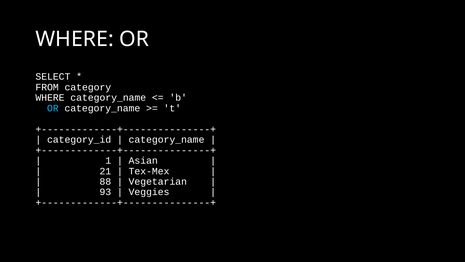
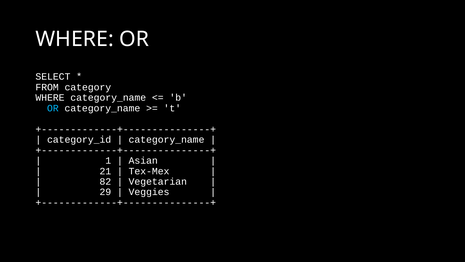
88: 88 -> 82
93: 93 -> 29
